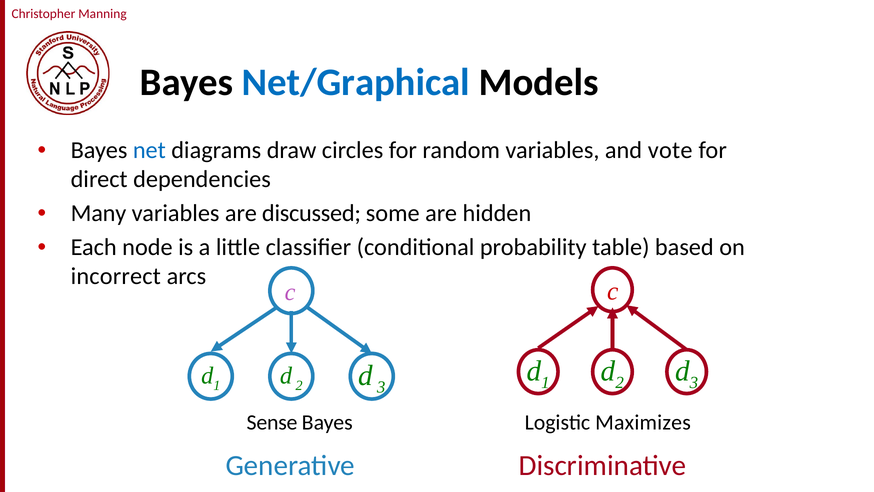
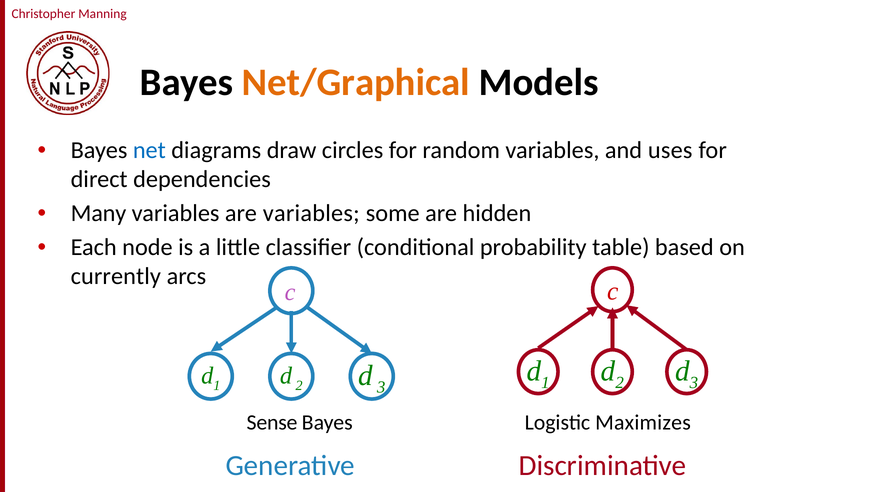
Net/Graphical colour: blue -> orange
vote: vote -> uses
are discussed: discussed -> variables
incorrect: incorrect -> currently
